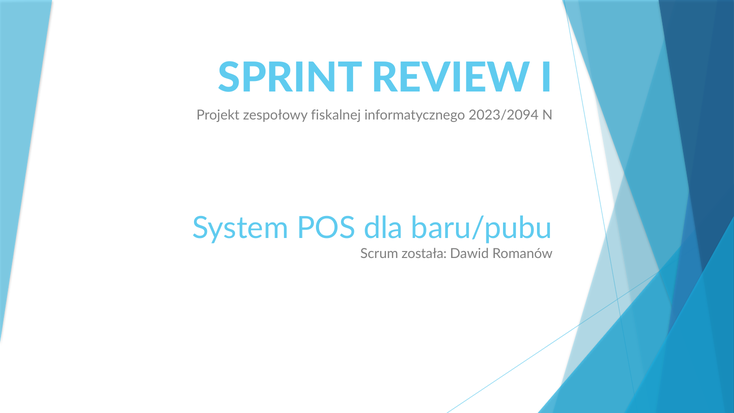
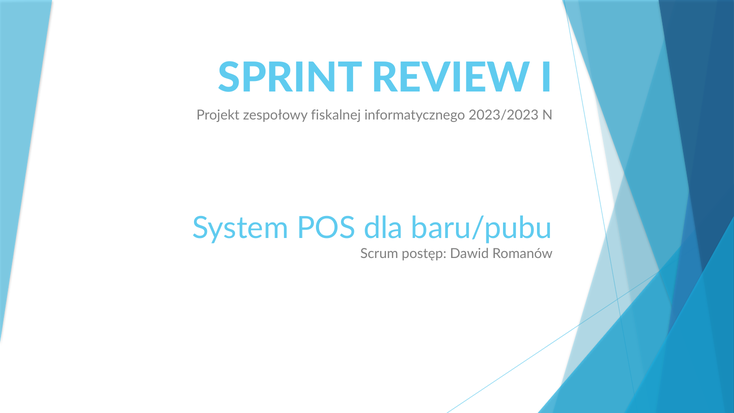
2023/2094: 2023/2094 -> 2023/2023
została: została -> postęp
